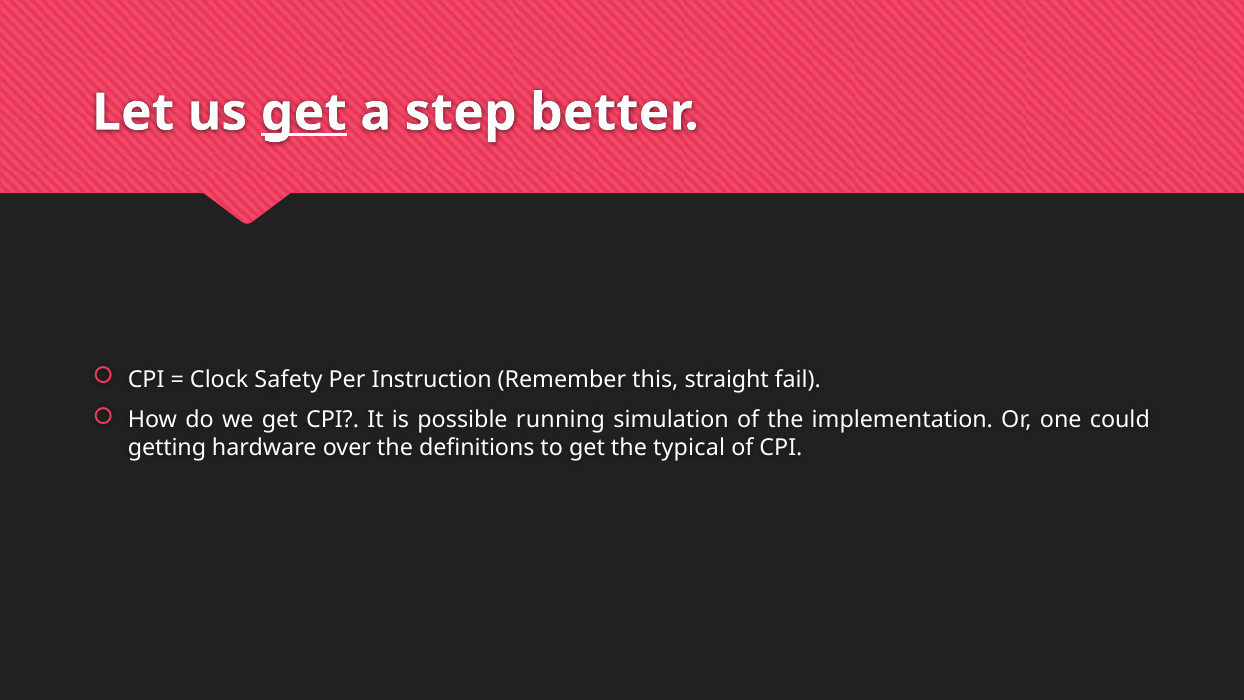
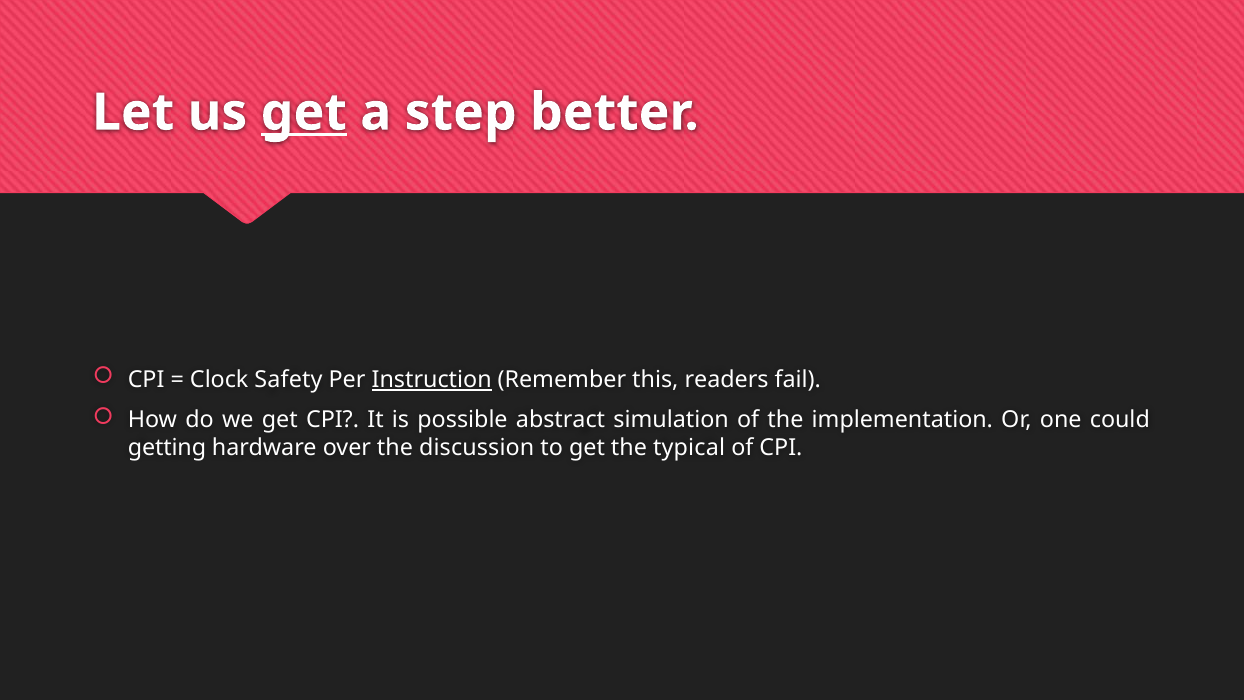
Instruction underline: none -> present
straight: straight -> readers
running: running -> abstract
definitions: definitions -> discussion
